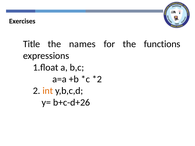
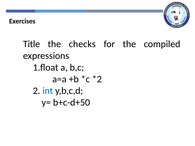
names: names -> checks
functions: functions -> compiled
int colour: orange -> blue
b+c-d+26: b+c-d+26 -> b+c-d+50
